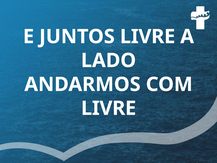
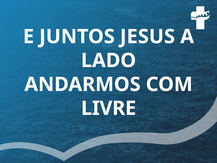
JUNTOS LIVRE: LIVRE -> JESUS
